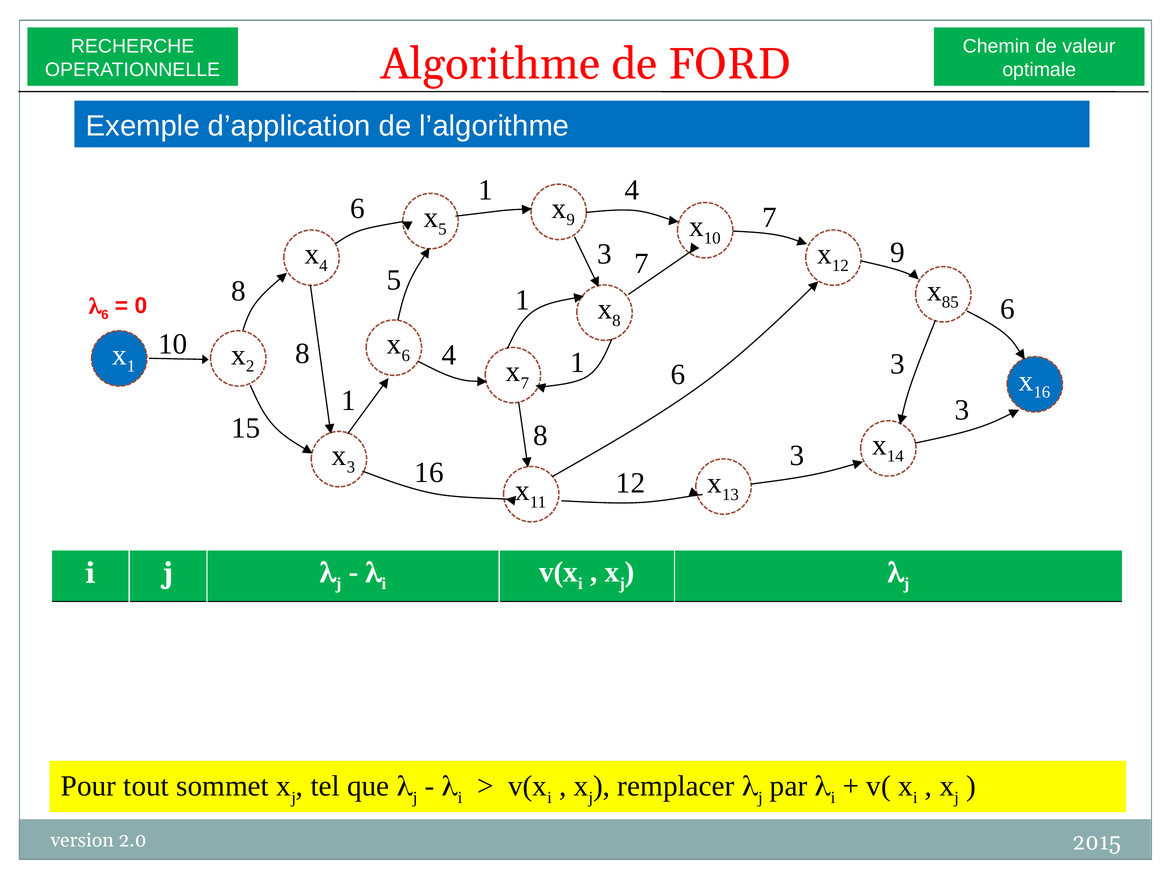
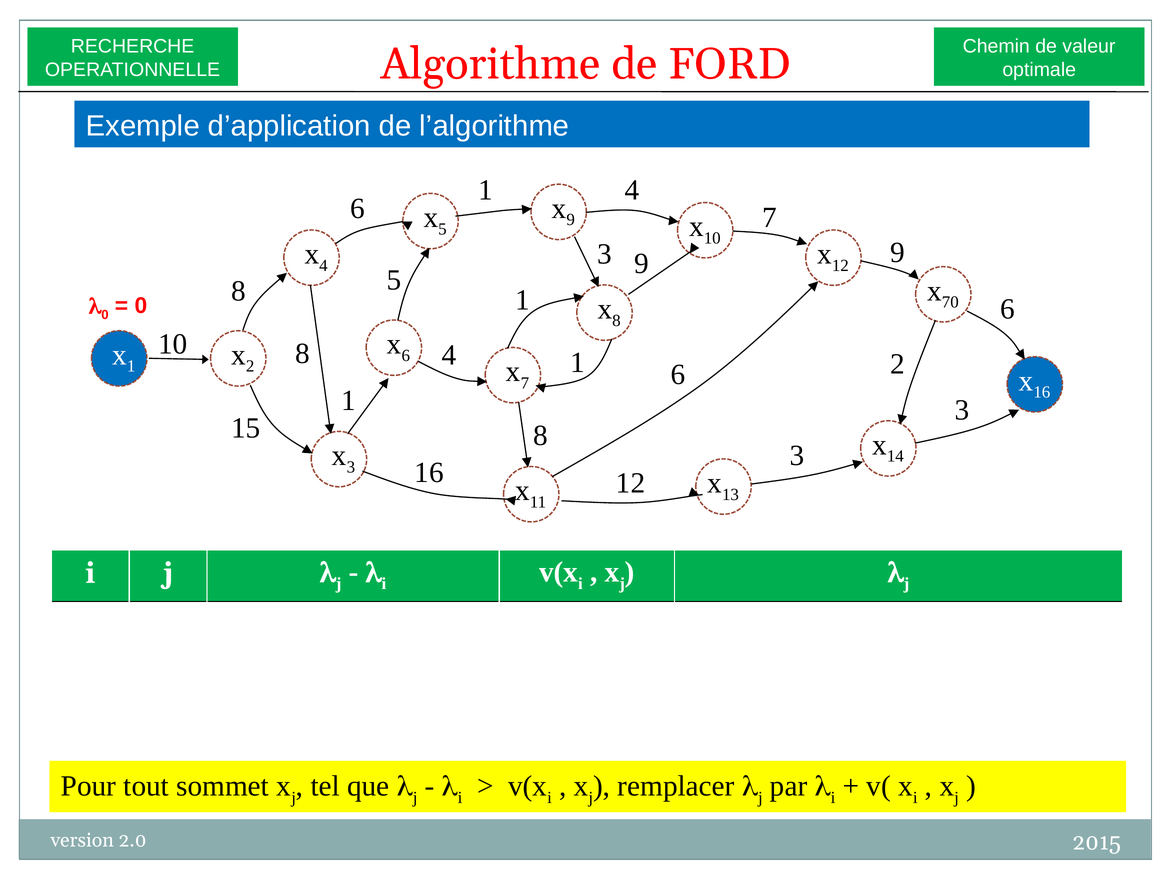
3 7: 7 -> 9
85: 85 -> 70
6 at (105, 315): 6 -> 0
3 at (898, 364): 3 -> 2
